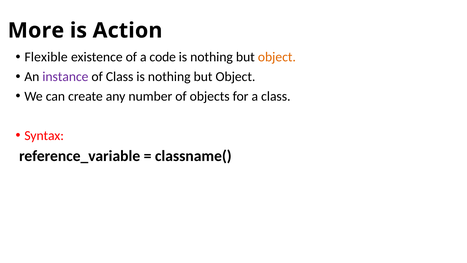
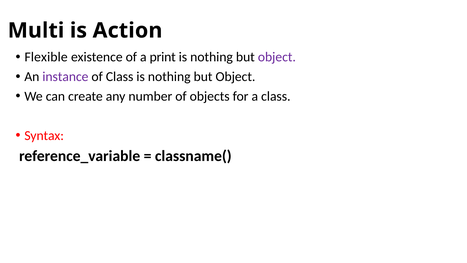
More: More -> Multi
code: code -> print
object at (277, 57) colour: orange -> purple
